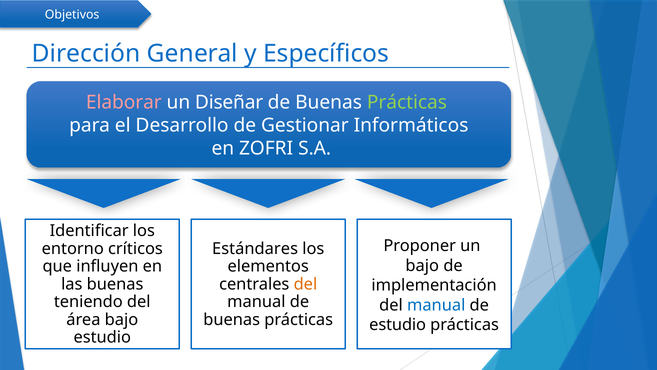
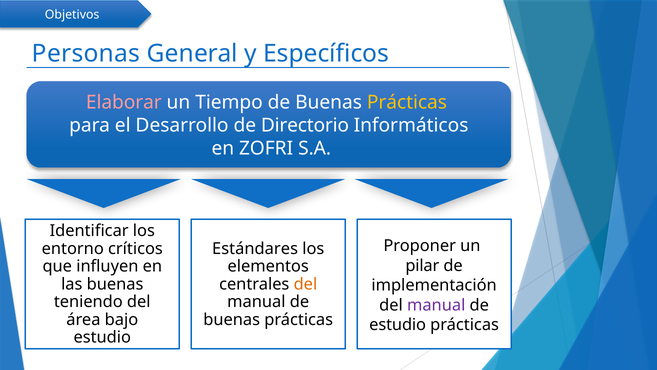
Dirección: Dirección -> Personas
Diseñar: Diseñar -> Tiempo
Prácticas at (407, 102) colour: light green -> yellow
Gestionar: Gestionar -> Directorio
bajo at (422, 265): bajo -> pilar
manual at (436, 305) colour: blue -> purple
